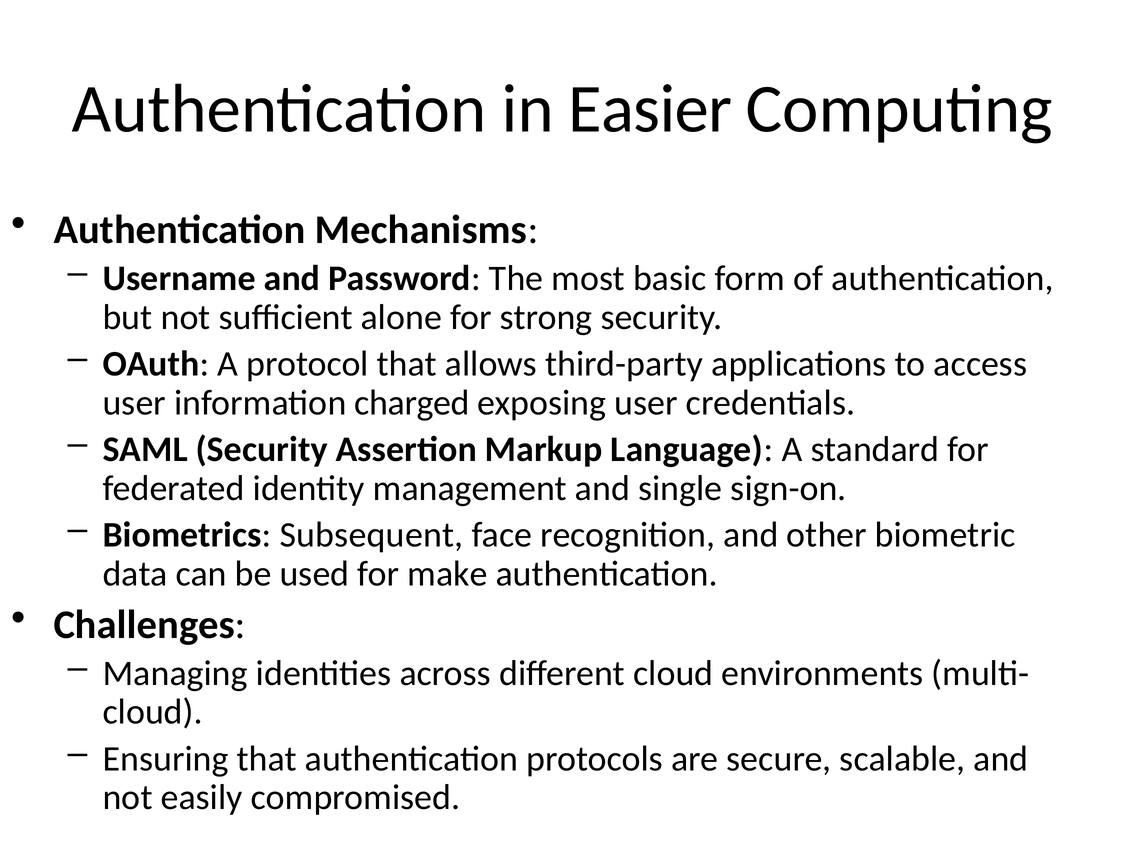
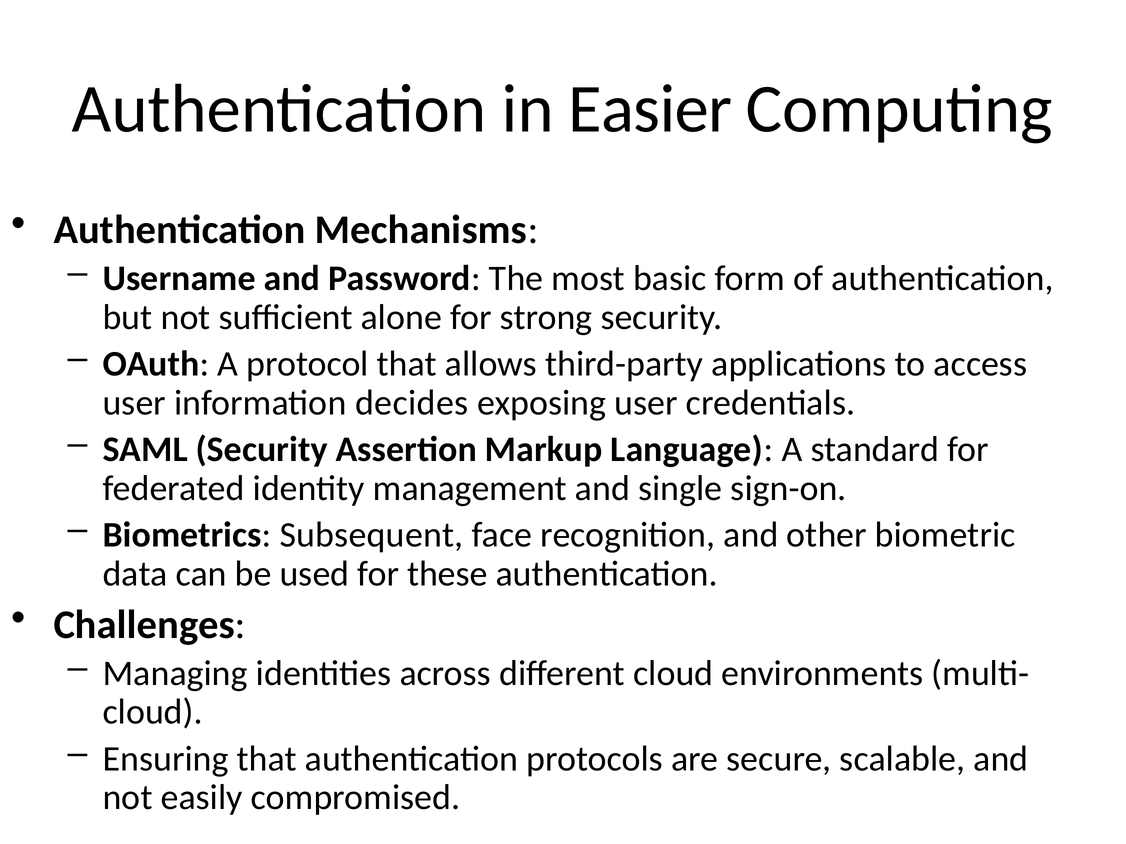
charged: charged -> decides
make: make -> these
